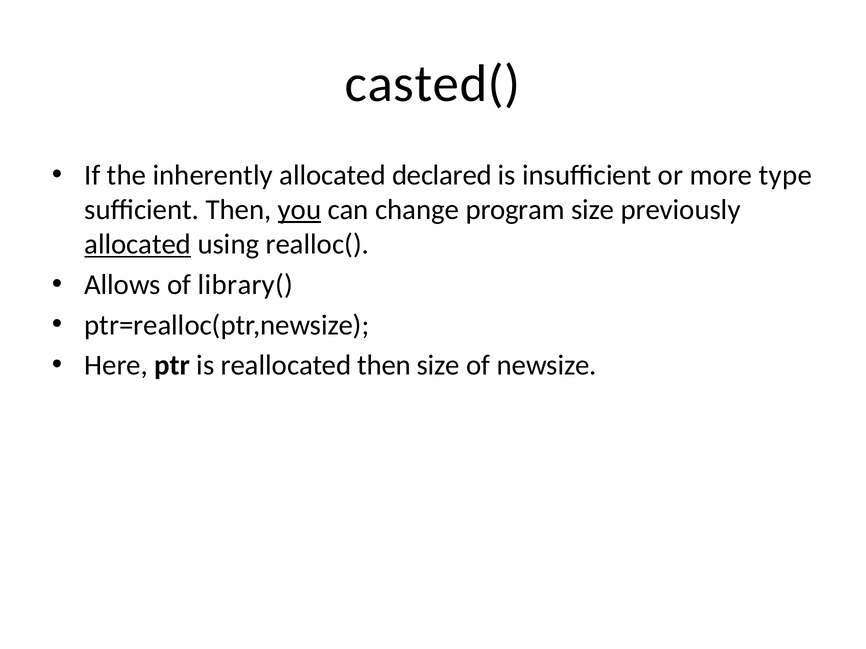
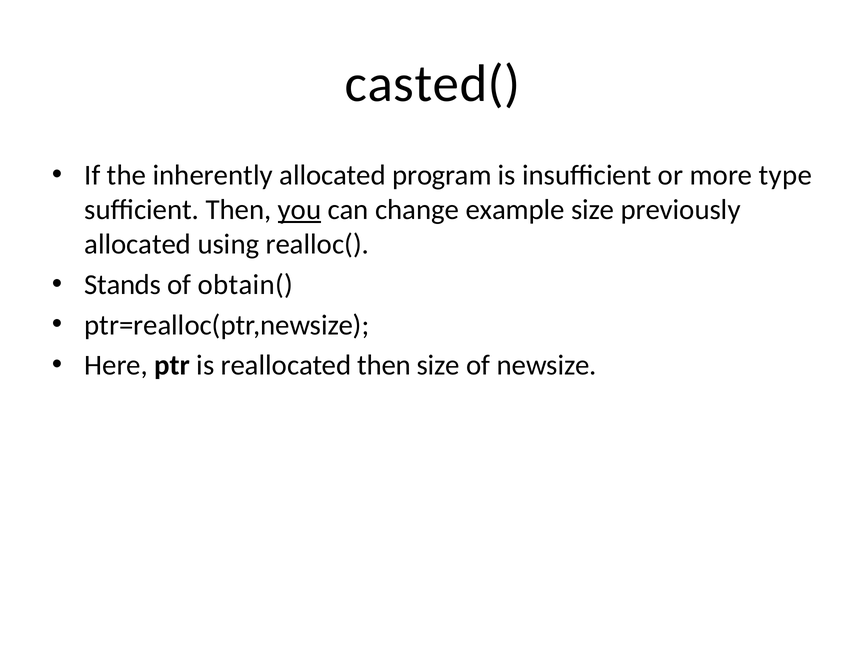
declared: declared -> program
program: program -> example
allocated at (138, 245) underline: present -> none
Allows: Allows -> Stands
library(: library( -> obtain(
